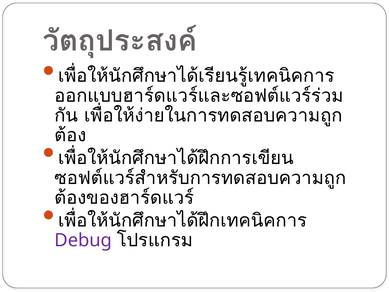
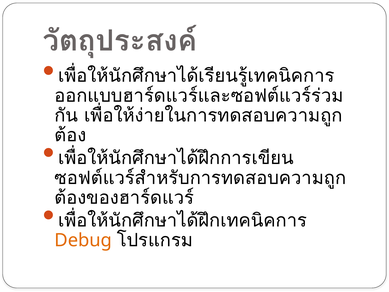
Debug colour: purple -> orange
